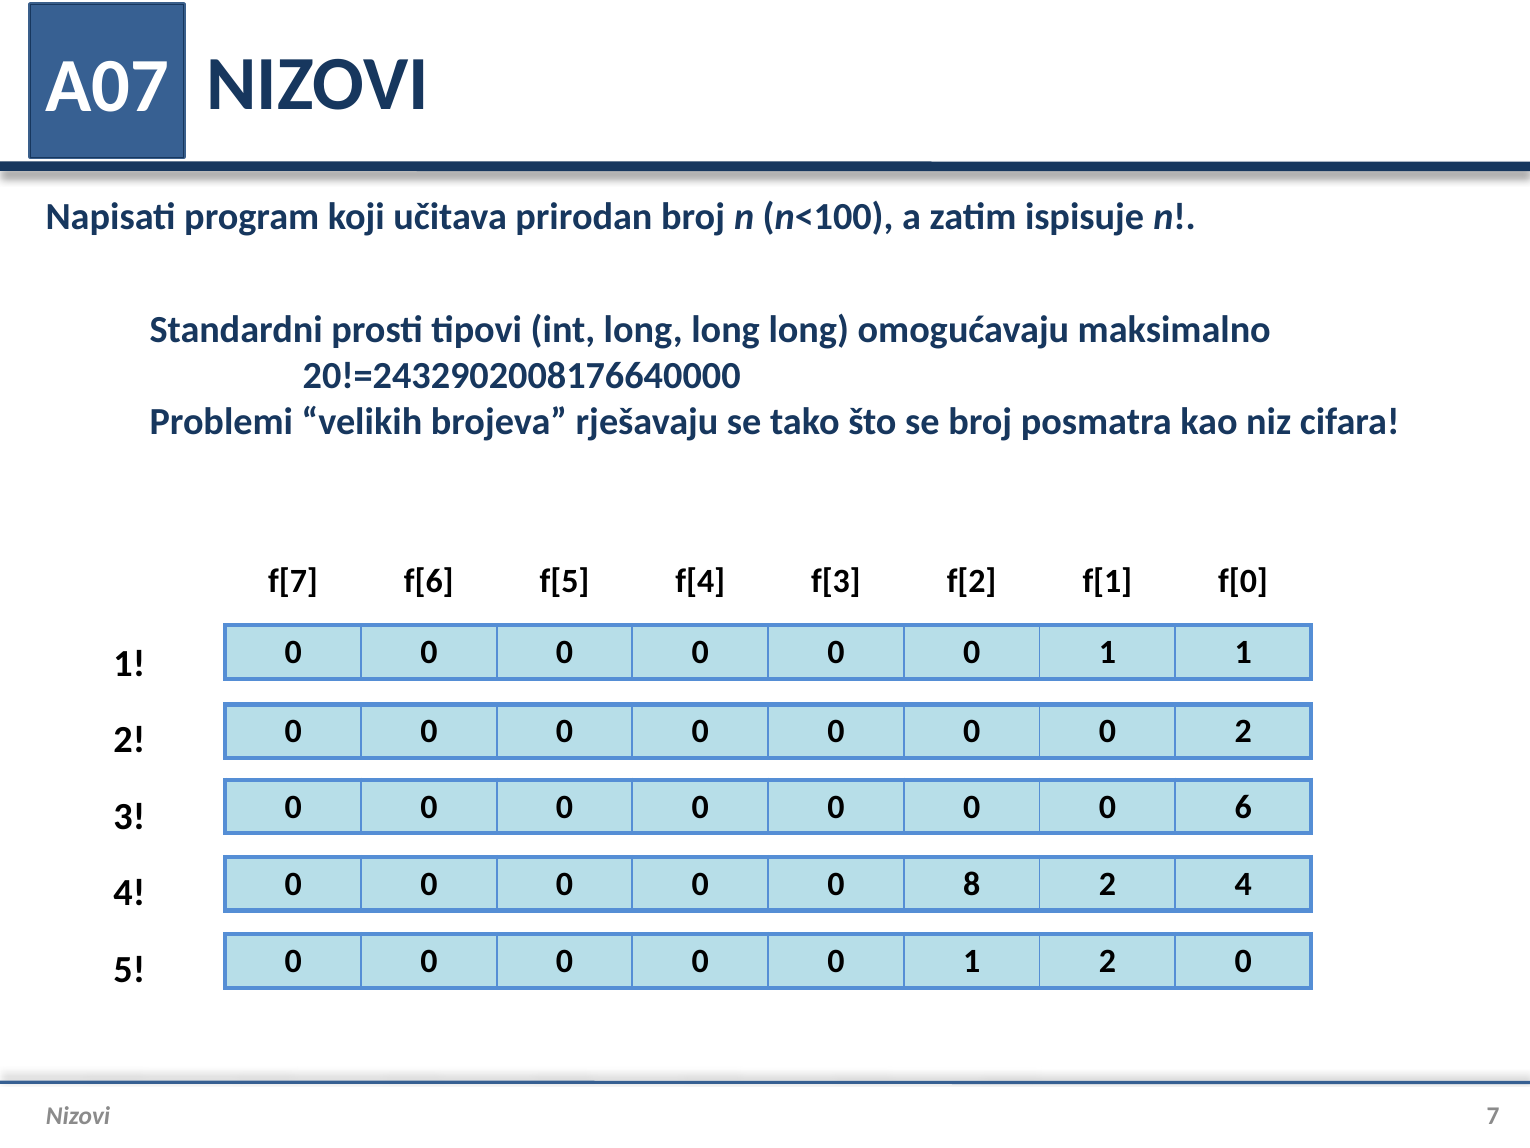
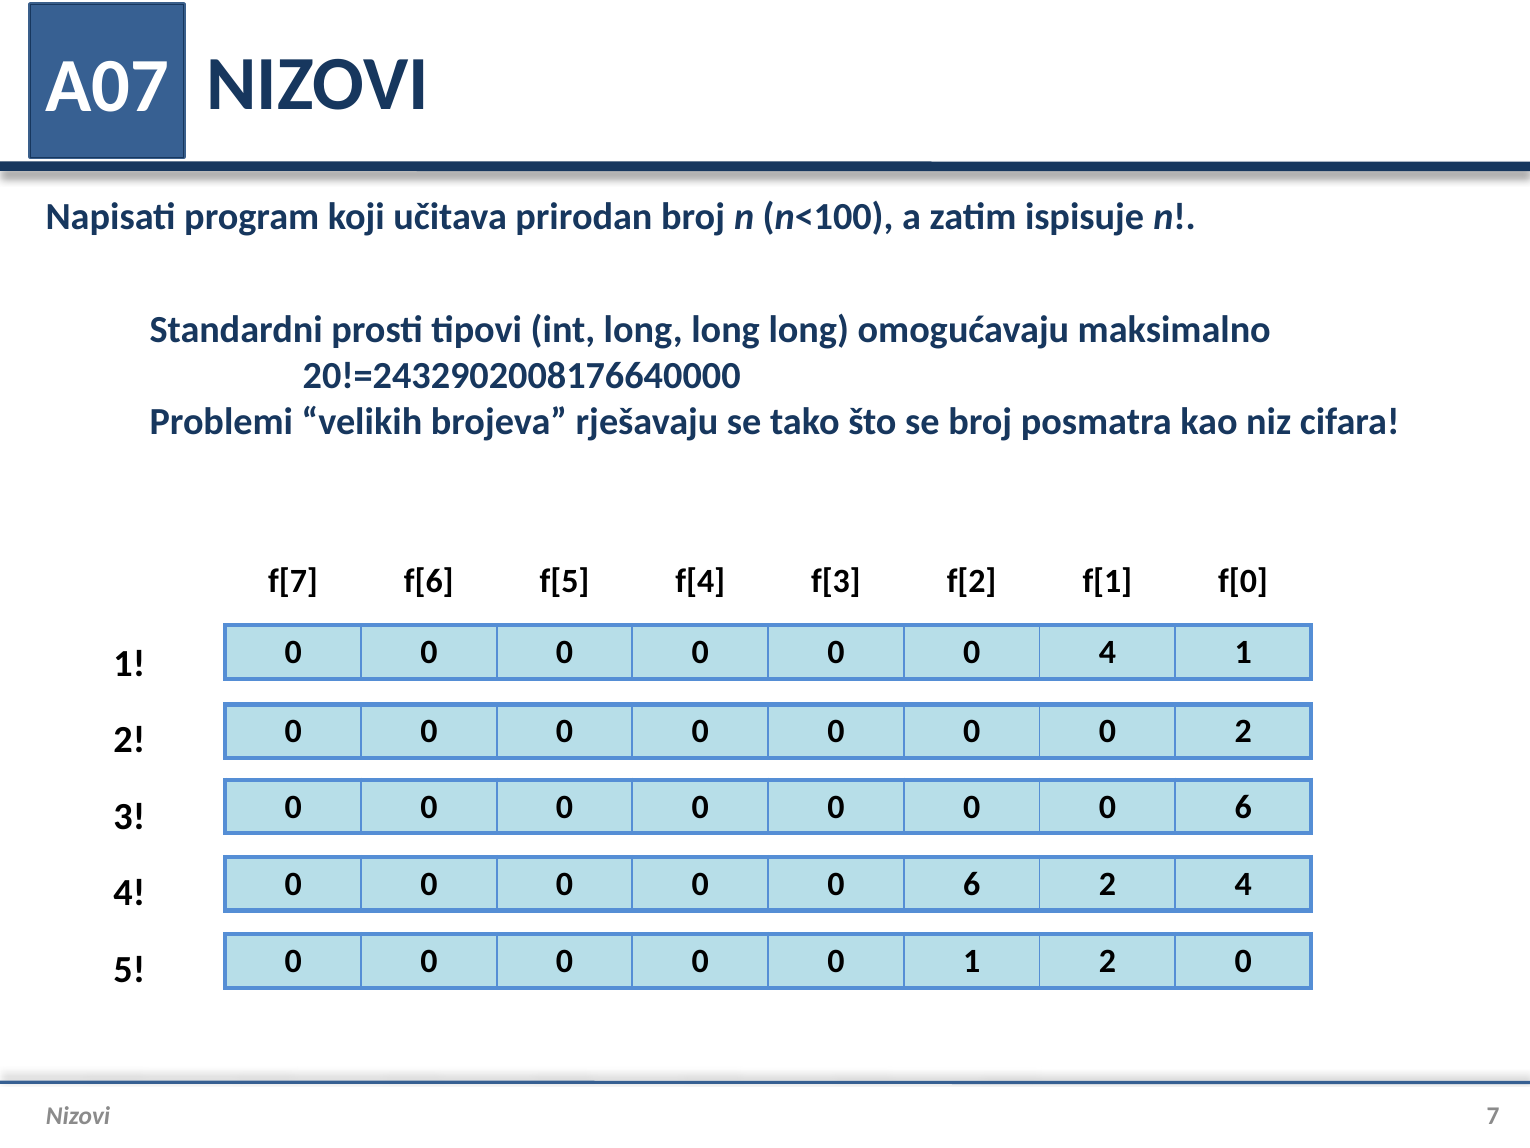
1 at (1107, 652): 1 -> 4
8 at (972, 884): 8 -> 6
